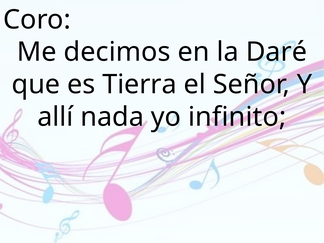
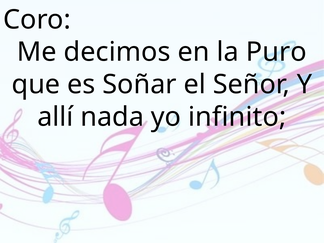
Daré: Daré -> Puro
Tierra: Tierra -> Soñar
